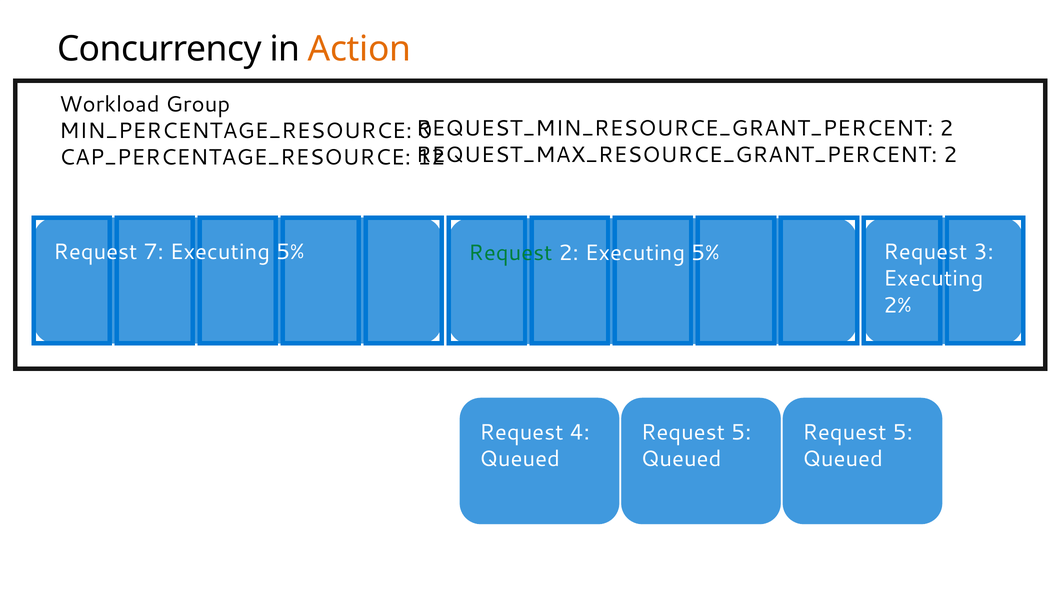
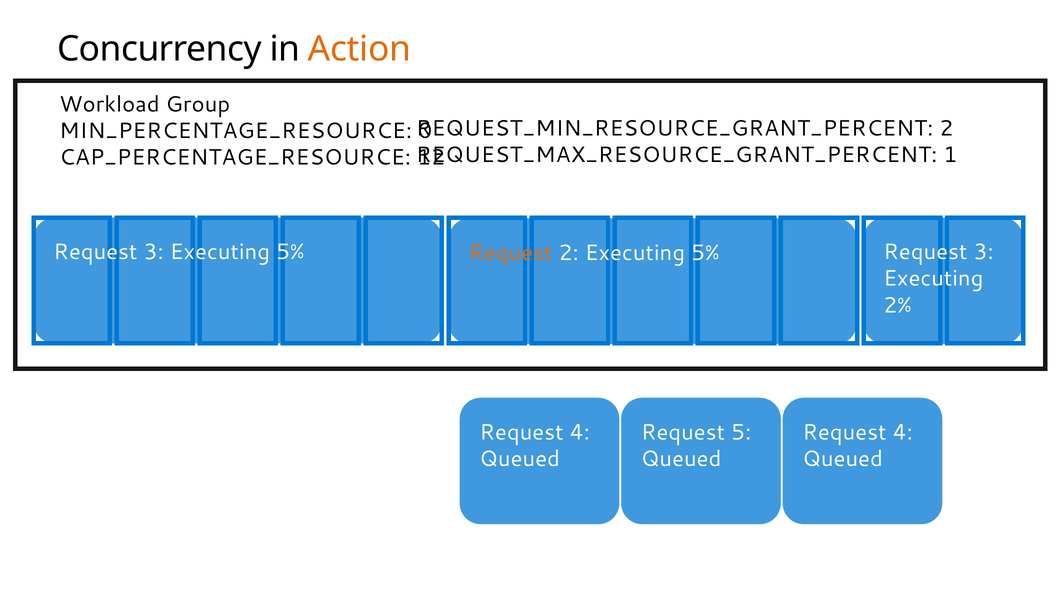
2 at (950, 155): 2 -> 1
7 at (154, 252): 7 -> 3
Request at (510, 253) colour: green -> orange
5 at (903, 433): 5 -> 4
